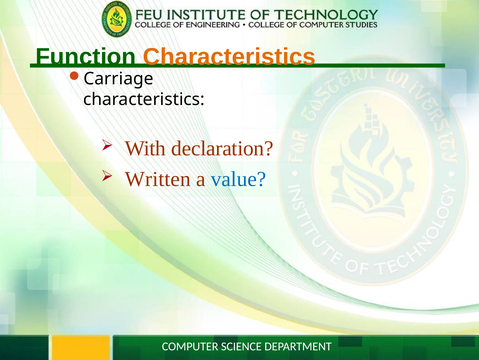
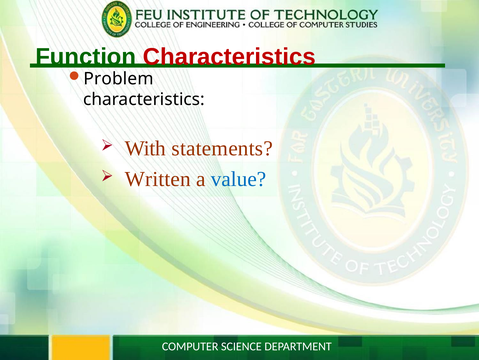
Characteristics at (229, 57) colour: orange -> red
Carriage: Carriage -> Problem
declaration: declaration -> statements
